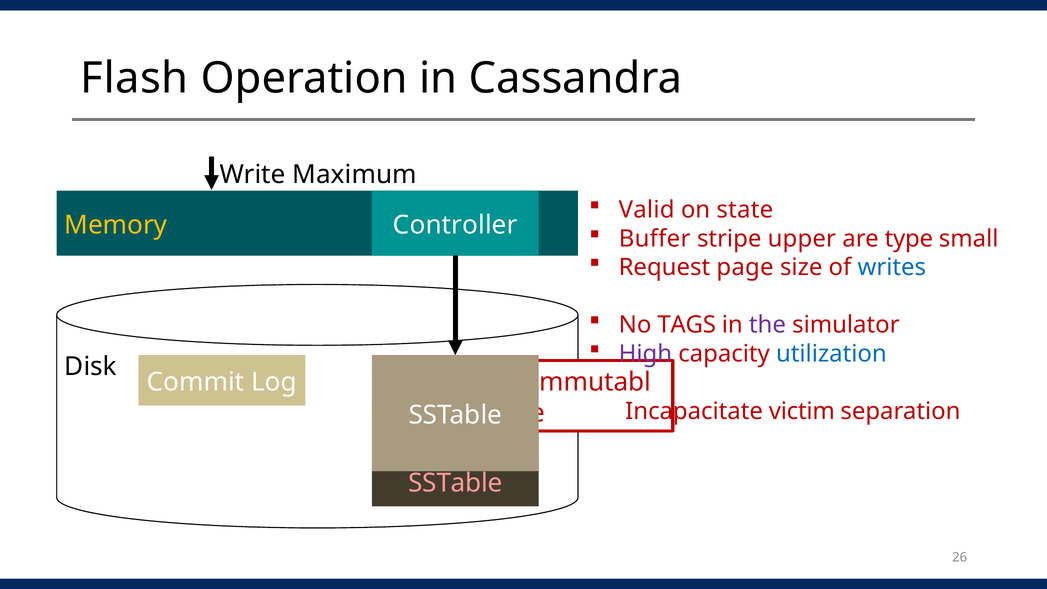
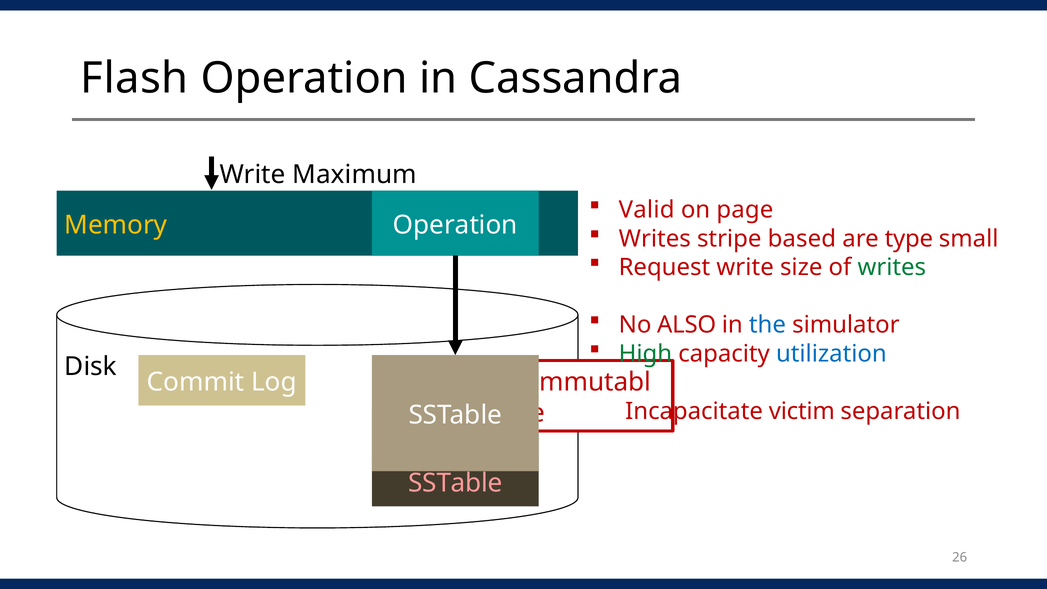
state: state -> page
Controller at (455, 225): Controller -> Operation
Buffer at (655, 239): Buffer -> Writes
upper: upper -> based
Request page: page -> write
writes at (892, 267) colour: blue -> green
TAGS: TAGS -> ALSO
the colour: purple -> blue
High colour: purple -> green
